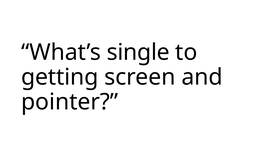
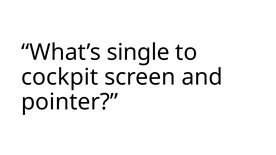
getting: getting -> cockpit
